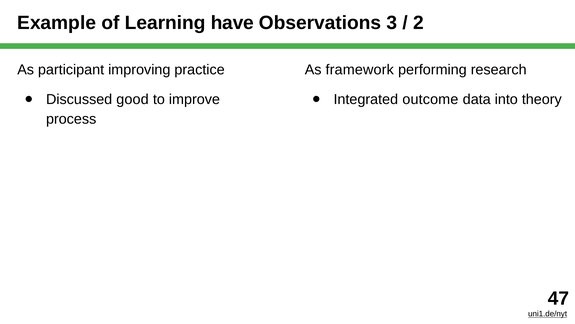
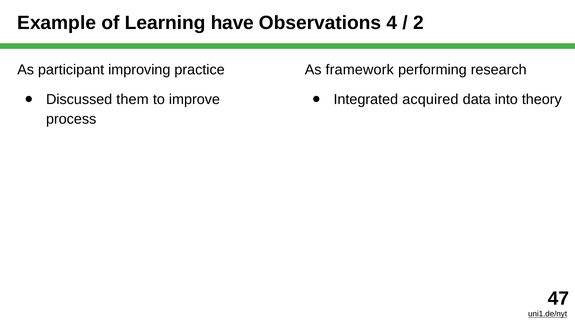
3: 3 -> 4
good: good -> them
outcome: outcome -> acquired
